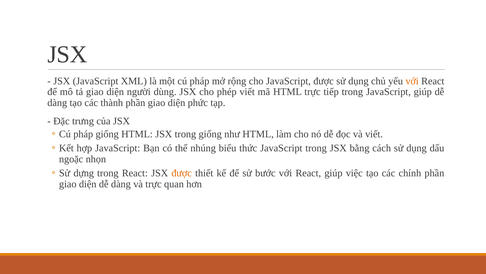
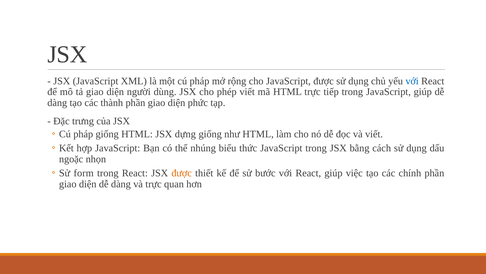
với at (412, 81) colour: orange -> blue
JSX trong: trong -> dựng
dựng: dựng -> form
